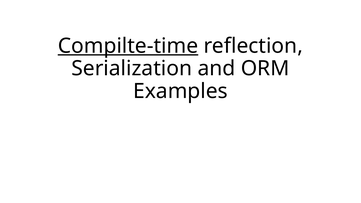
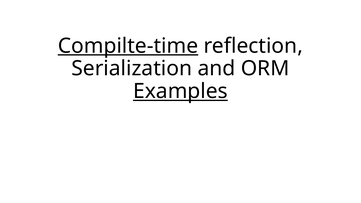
Examples underline: none -> present
